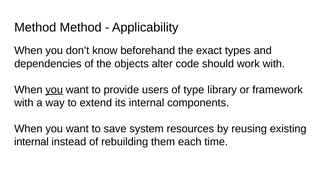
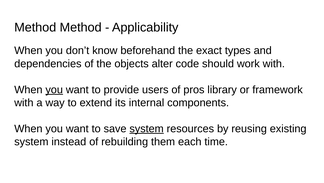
type: type -> pros
system at (147, 128) underline: none -> present
internal at (31, 141): internal -> system
